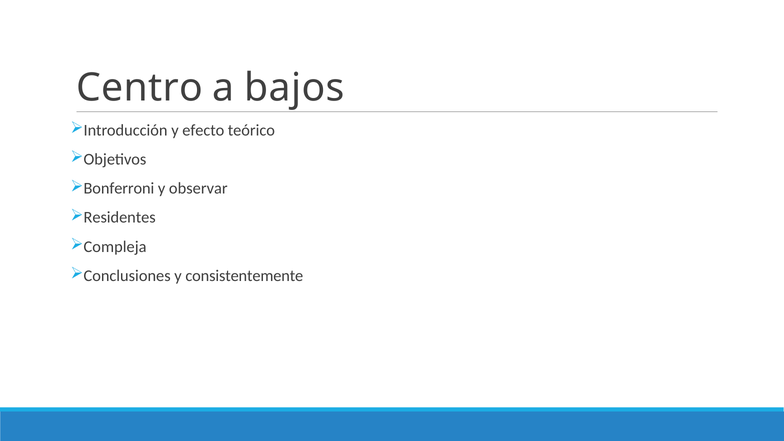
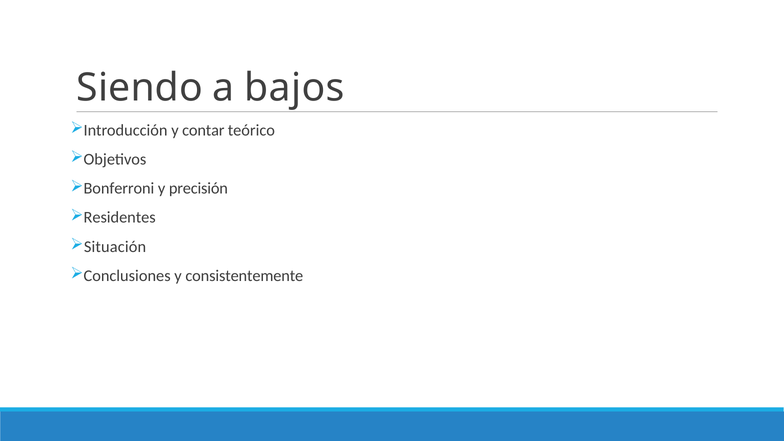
Centro: Centro -> Siendo
efecto: efecto -> contar
observar: observar -> precisión
Compleja: Compleja -> Situación
